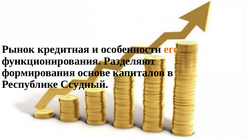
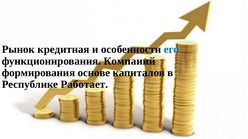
его colour: orange -> blue
Разделяют: Разделяют -> Компаний
Ссудный: Ссудный -> Работает
